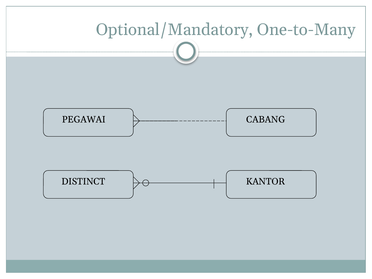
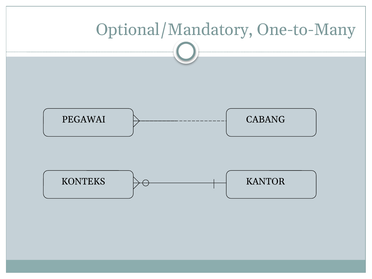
DISTINCT: DISTINCT -> KONTEKS
